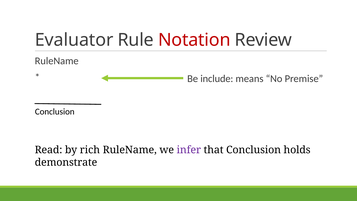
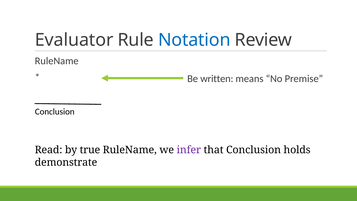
Notation colour: red -> blue
include: include -> written
rich: rich -> true
